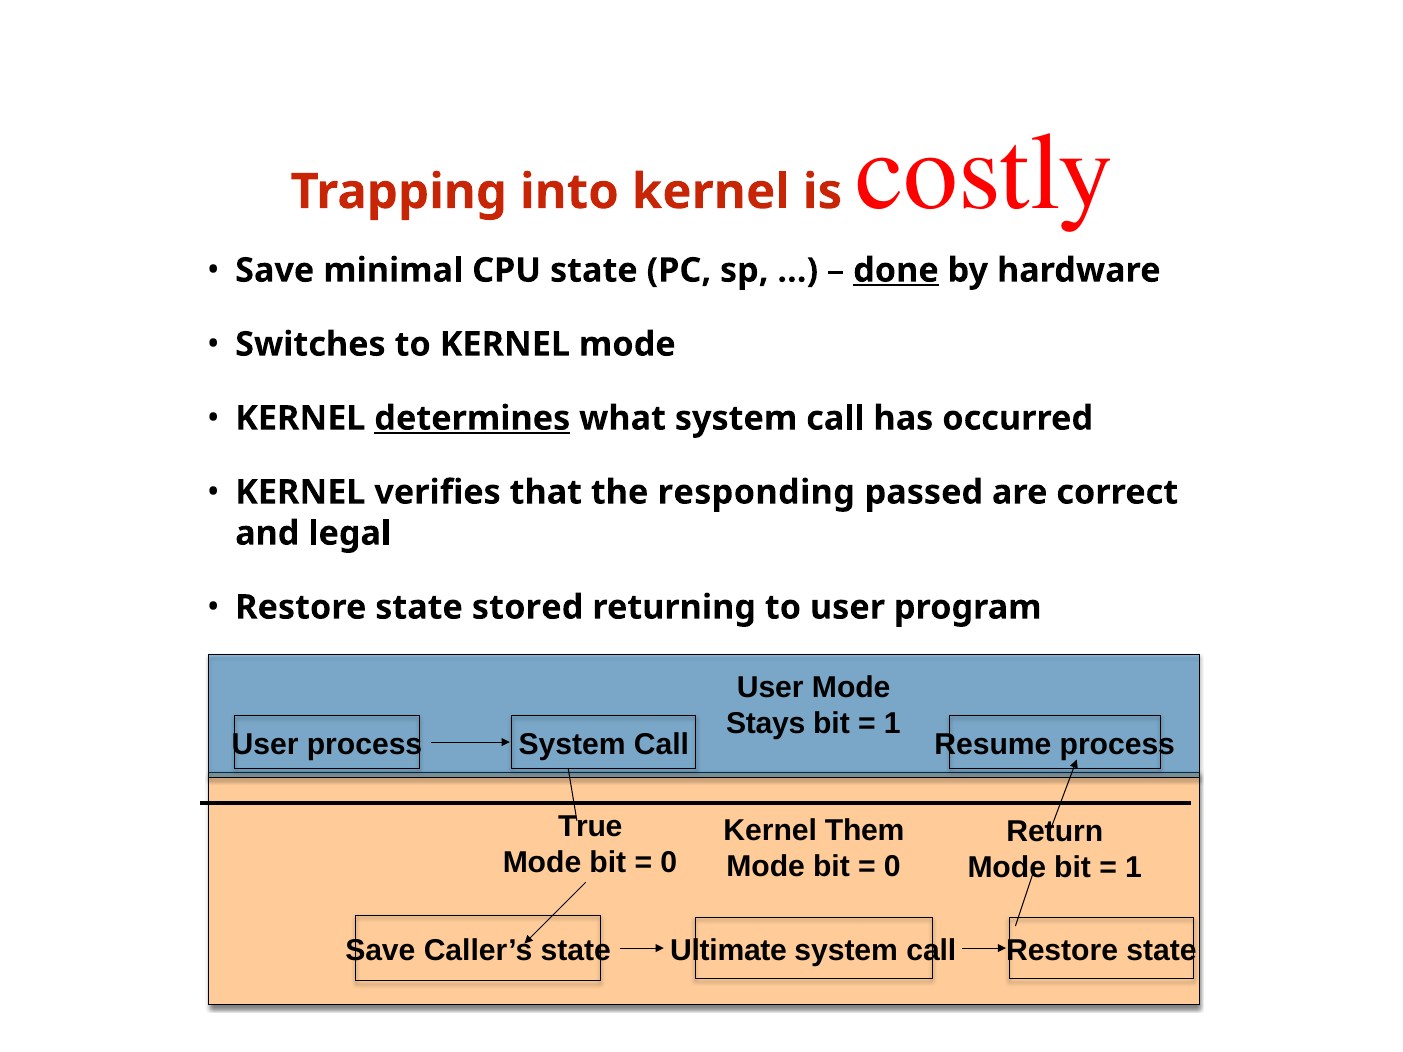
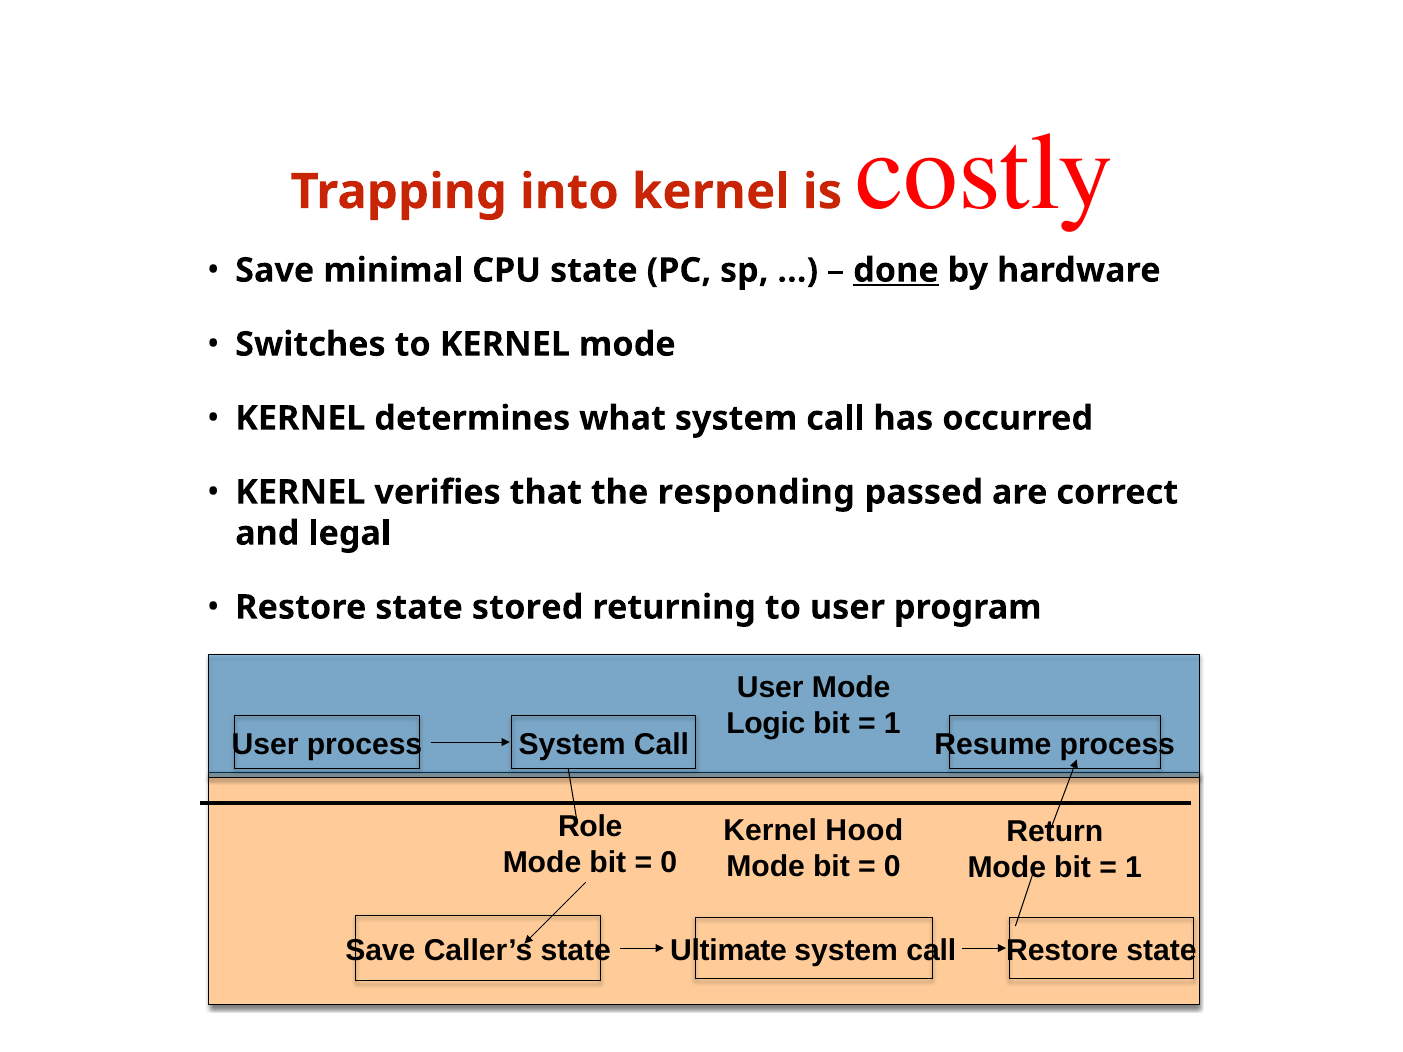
determines underline: present -> none
Stays: Stays -> Logic
True: True -> Role
Them: Them -> Hood
